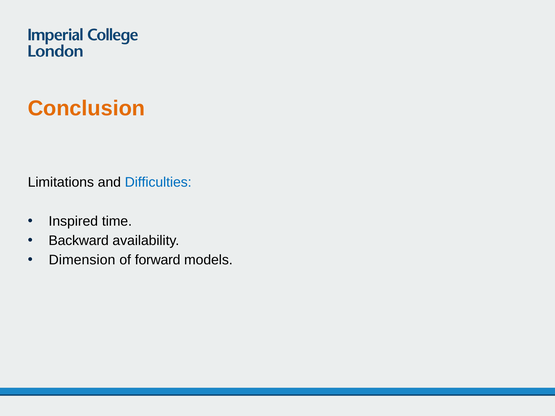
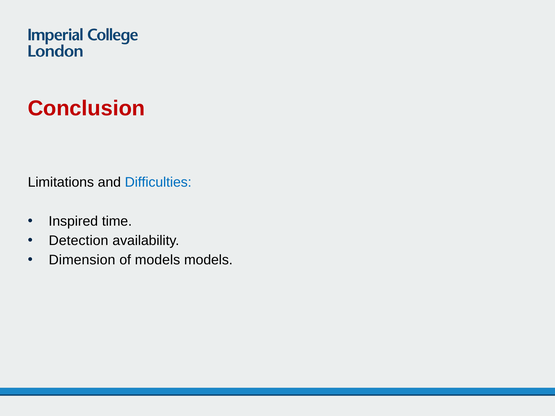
Conclusion colour: orange -> red
Backward: Backward -> Detection
of forward: forward -> models
